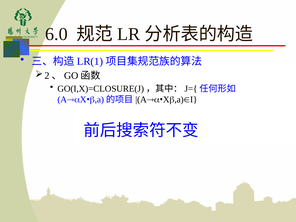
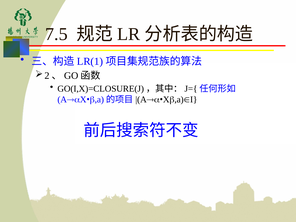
6.0: 6.0 -> 7.5
